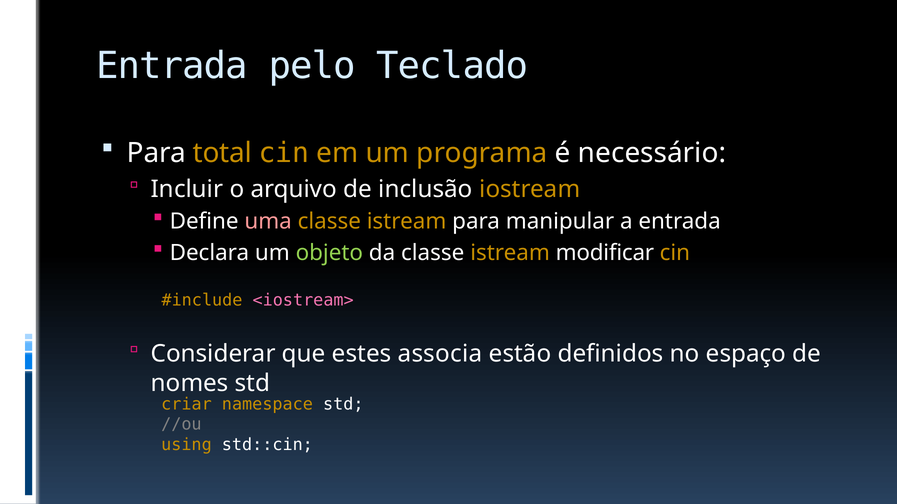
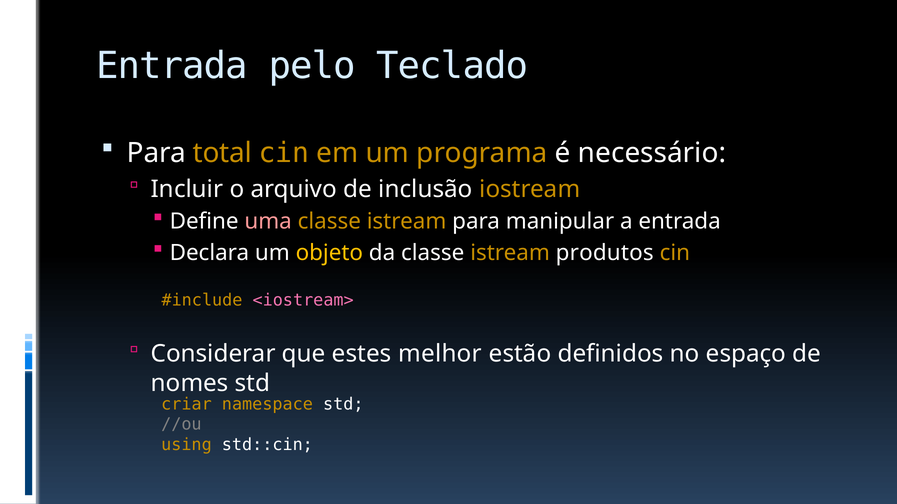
objeto colour: light green -> yellow
modificar: modificar -> produtos
associa: associa -> melhor
